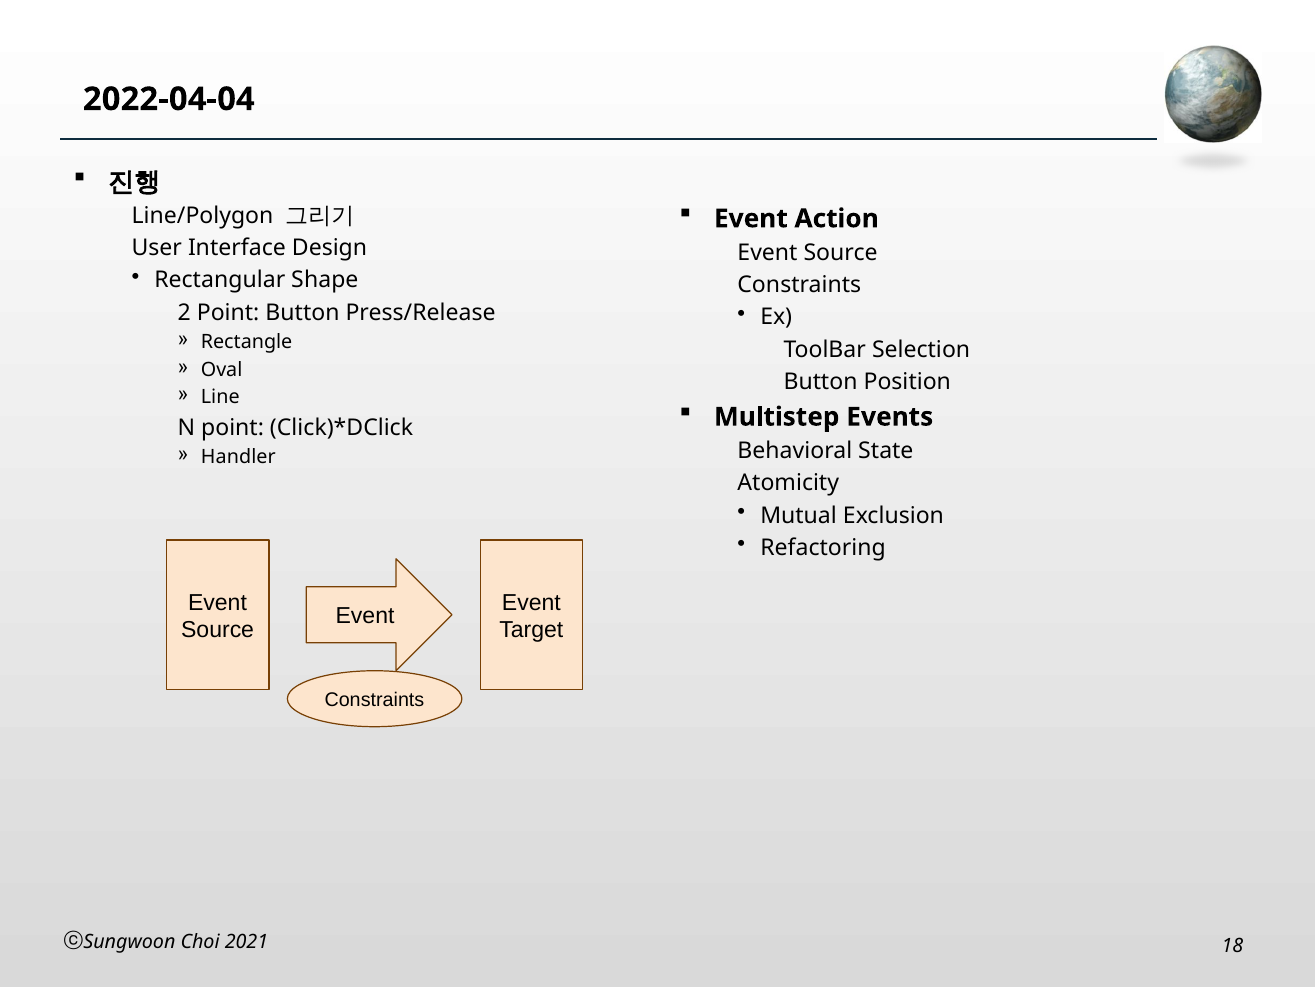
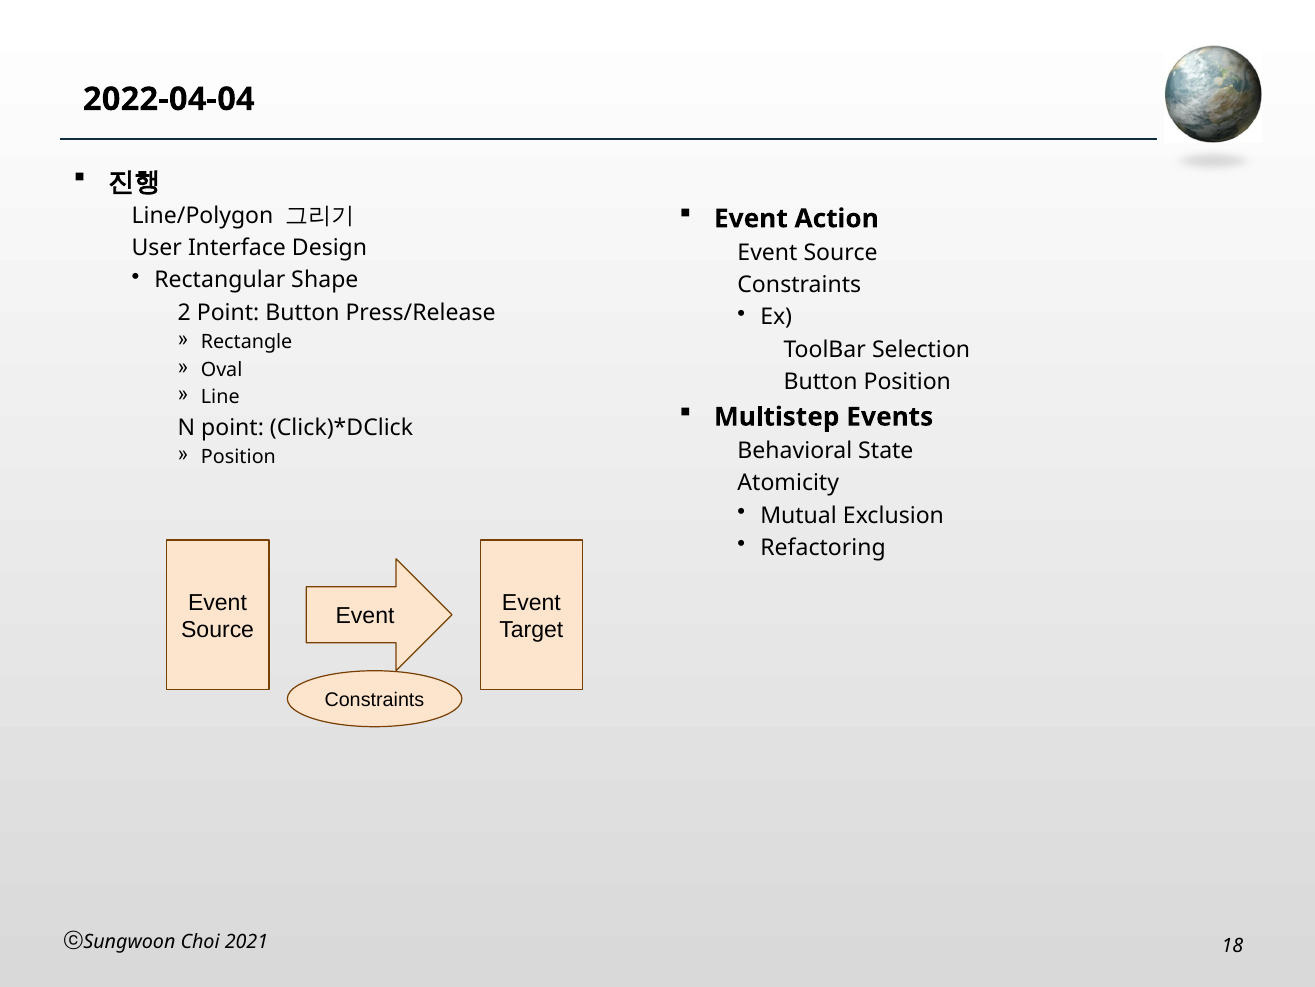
Handler at (238, 457): Handler -> Position
